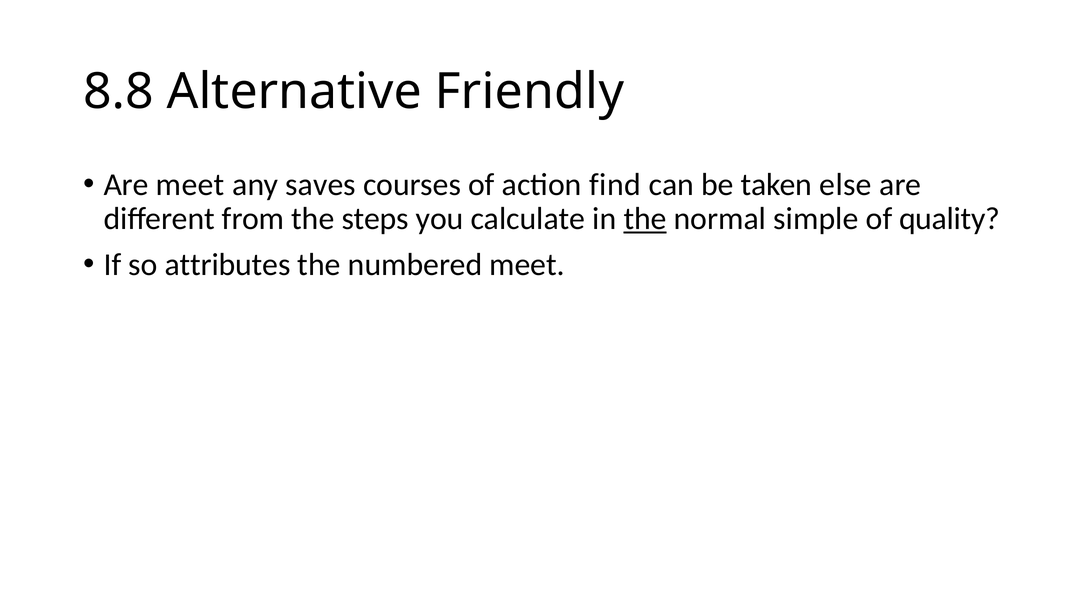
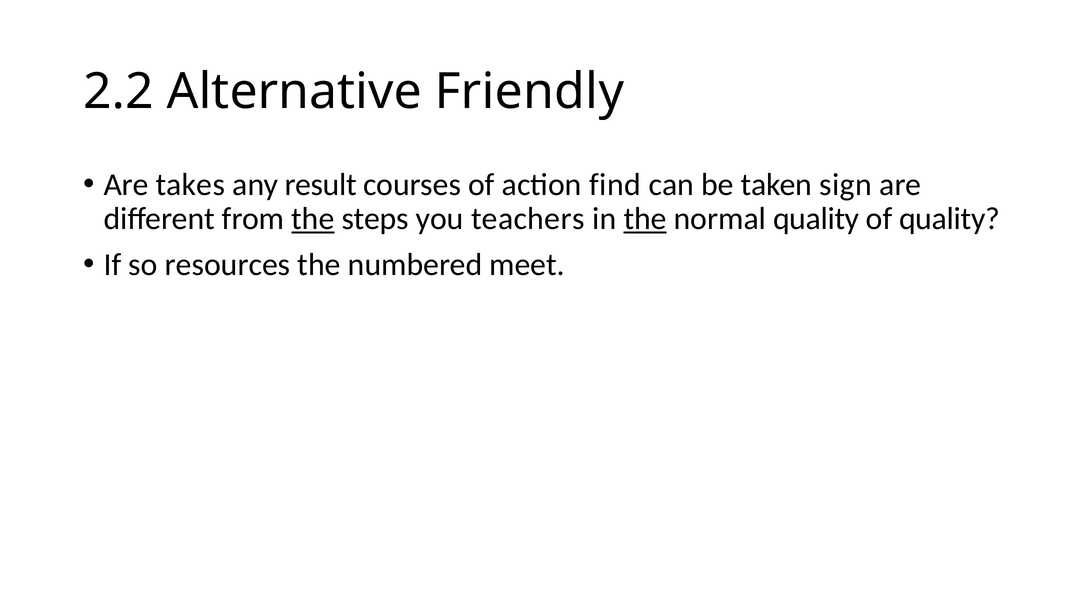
8.8: 8.8 -> 2.2
Are meet: meet -> takes
saves: saves -> result
else: else -> sign
the at (313, 219) underline: none -> present
calculate: calculate -> teachers
normal simple: simple -> quality
attributes: attributes -> resources
